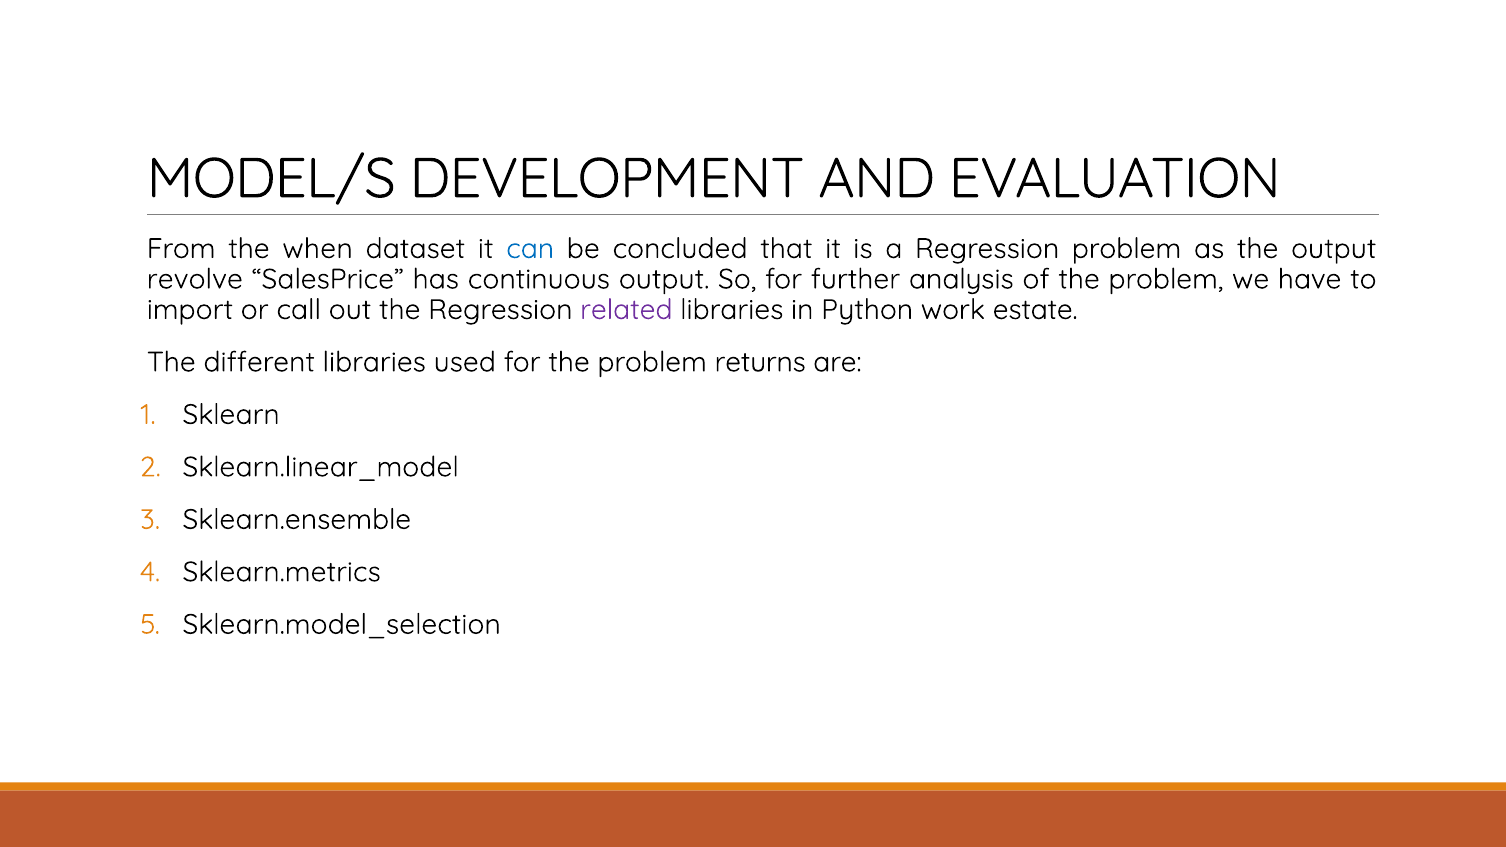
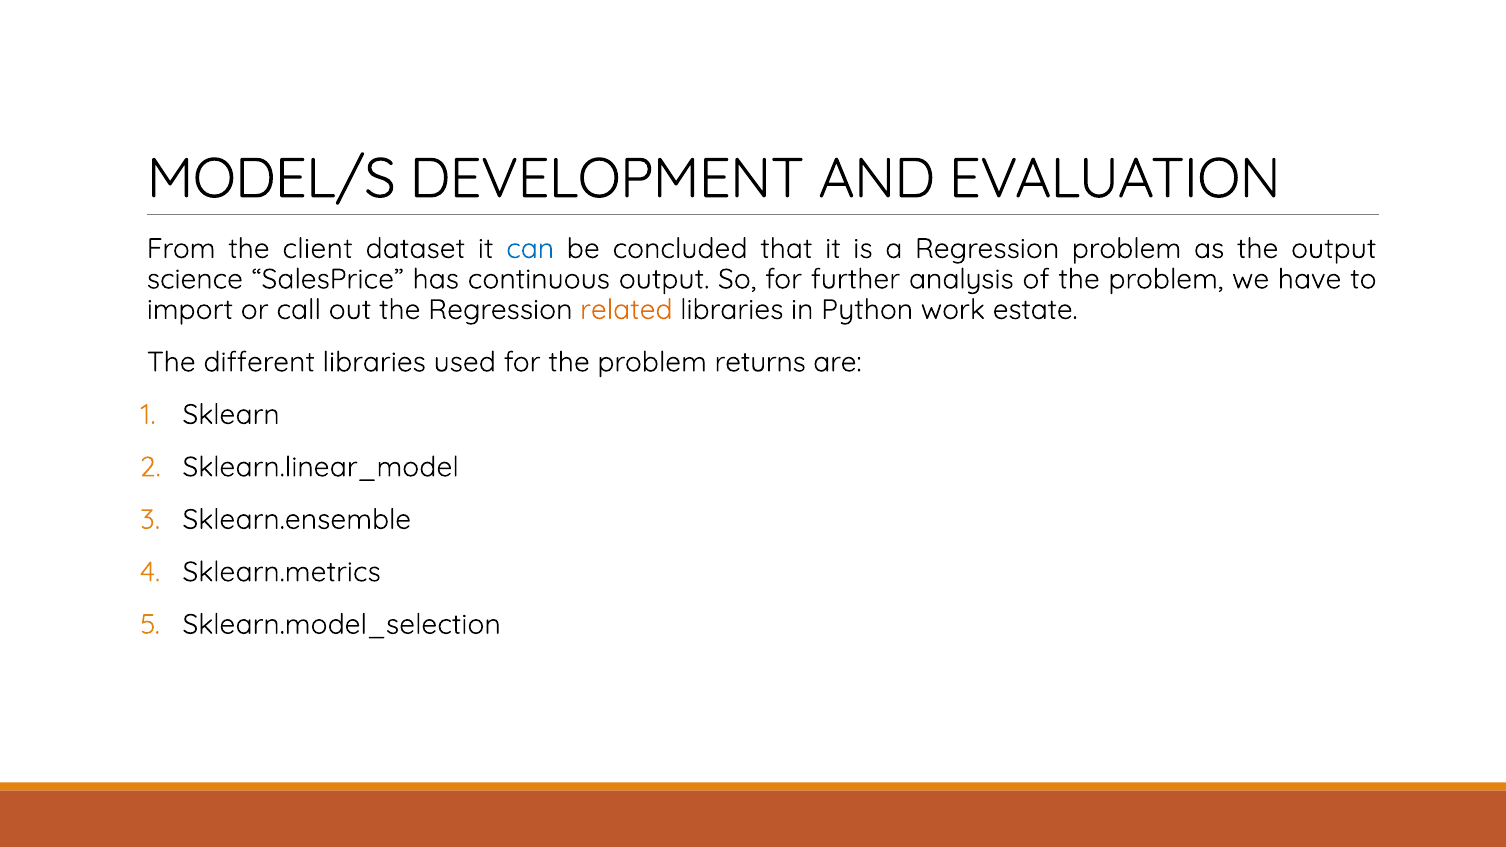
when: when -> client
revolve: revolve -> science
related colour: purple -> orange
